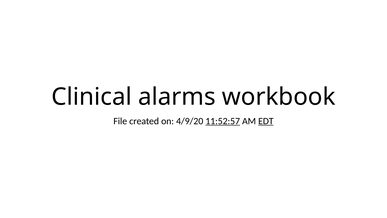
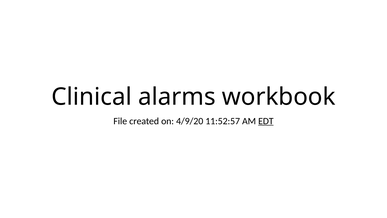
11:52:57 underline: present -> none
